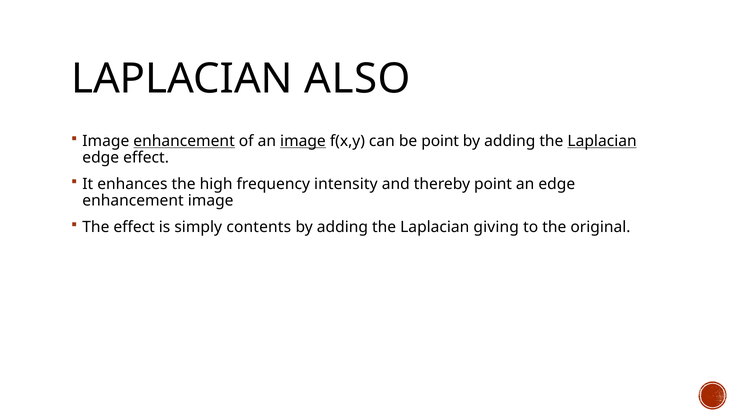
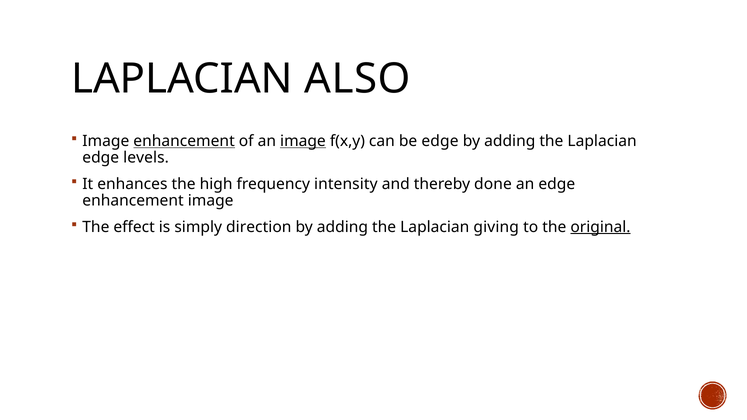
be point: point -> edge
Laplacian at (602, 141) underline: present -> none
edge effect: effect -> levels
thereby point: point -> done
contents: contents -> direction
original underline: none -> present
